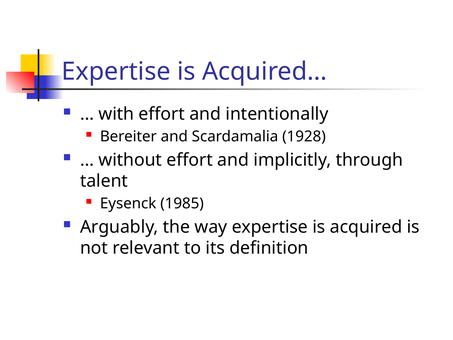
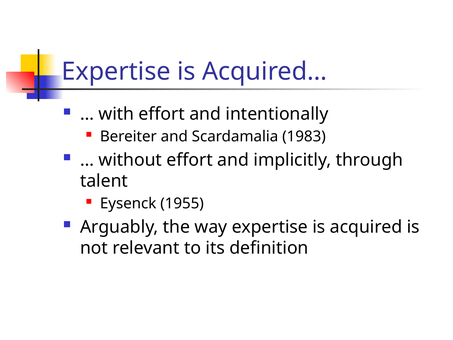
1928: 1928 -> 1983
1985: 1985 -> 1955
